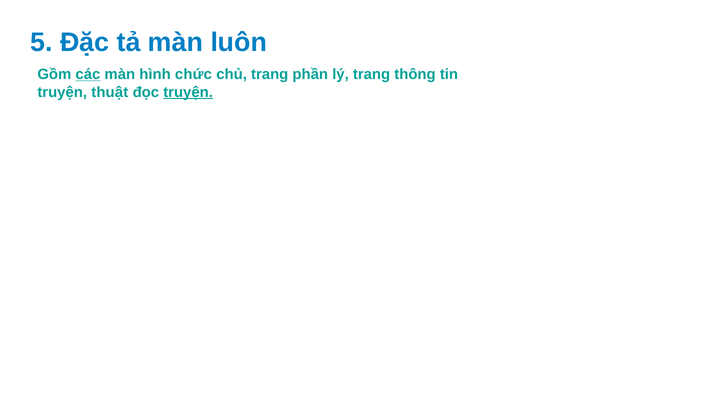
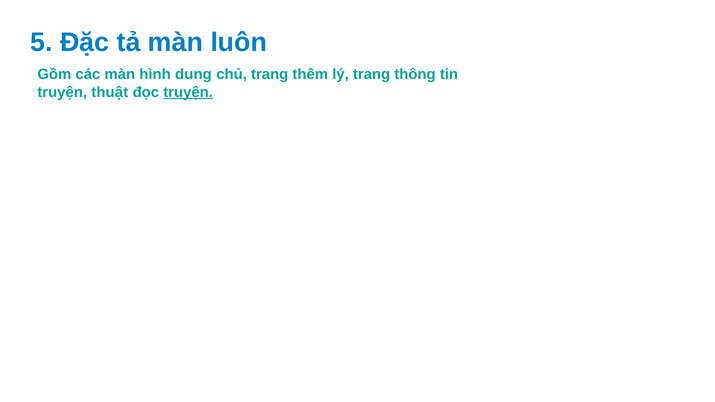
các underline: present -> none
chức: chức -> dung
phần: phần -> thêm
